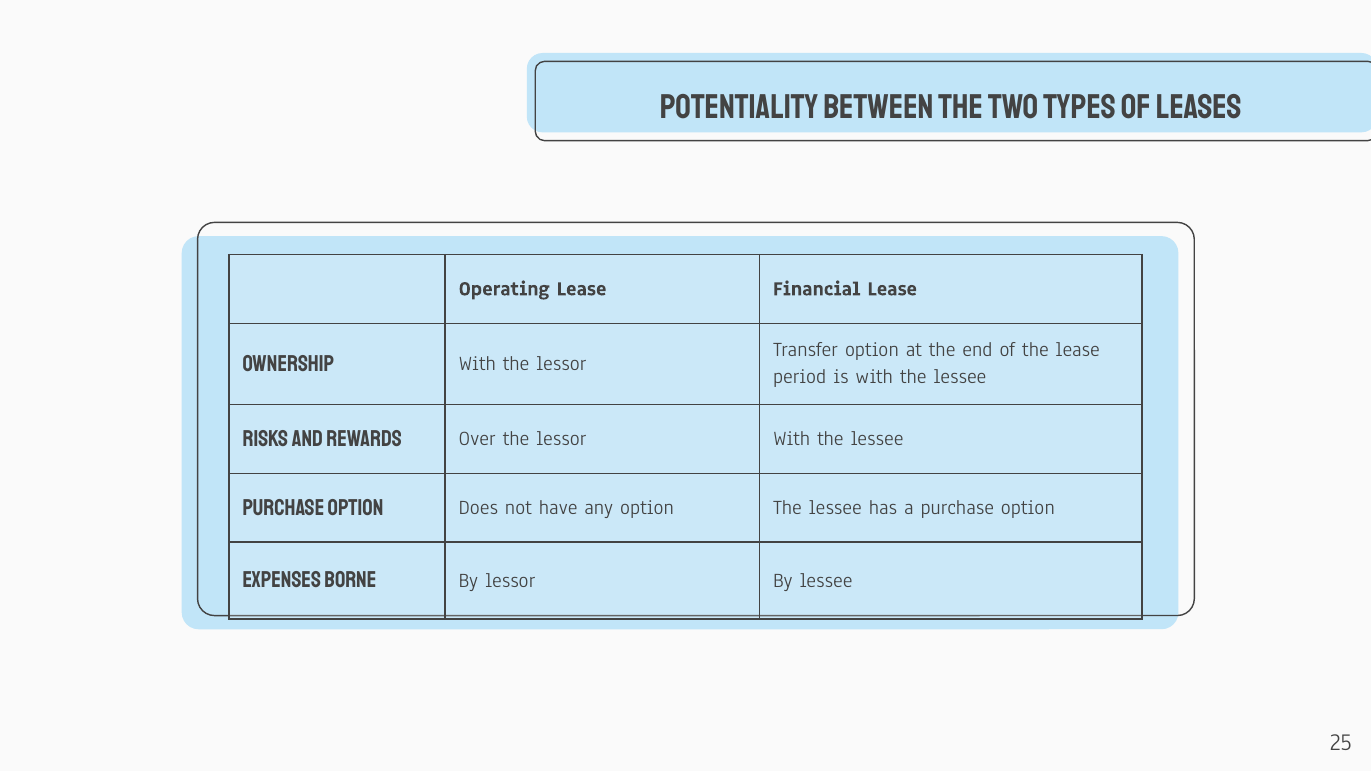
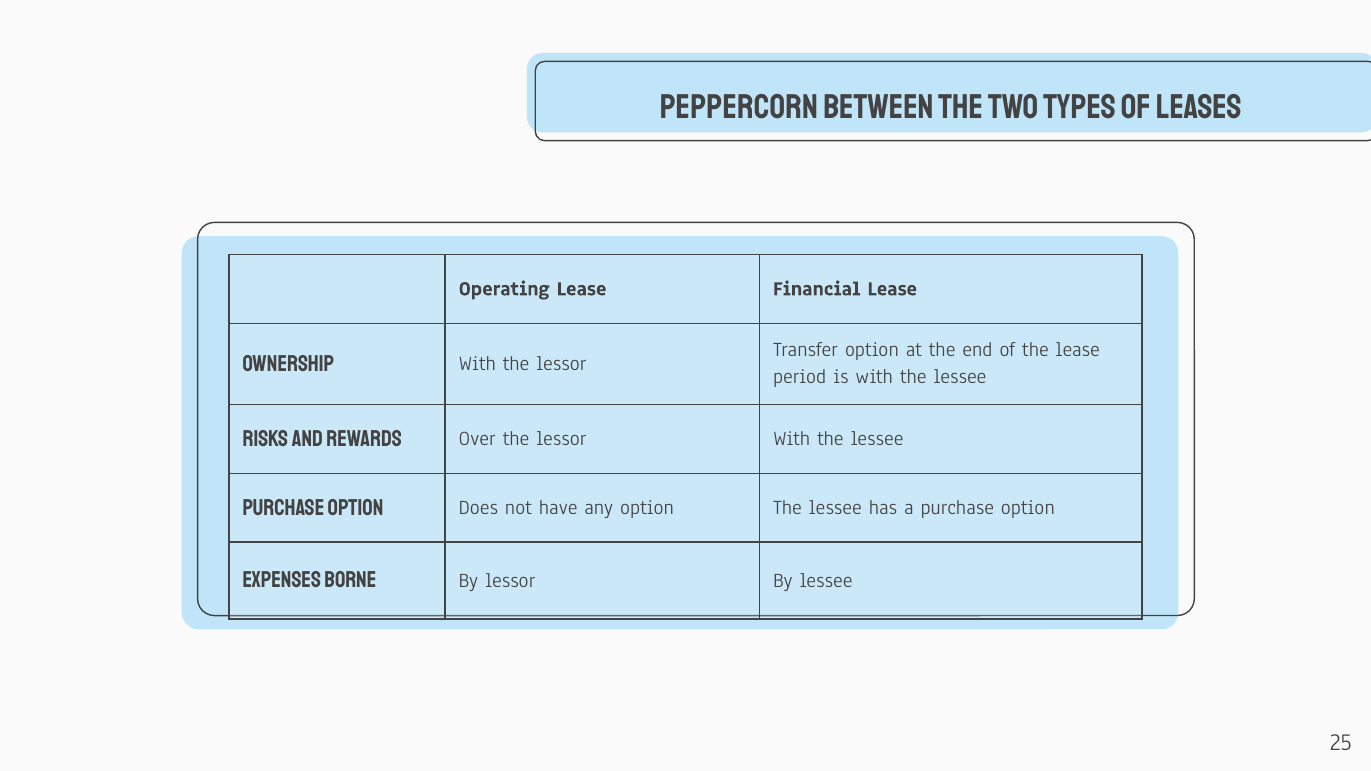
Potentiality: Potentiality -> Peppercorn
